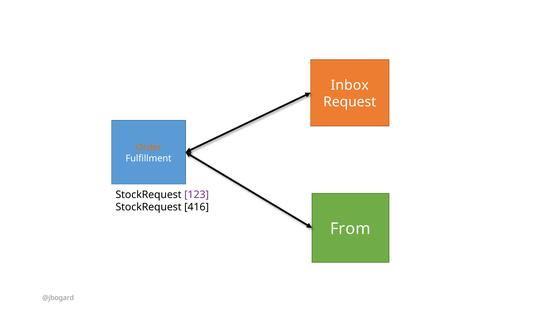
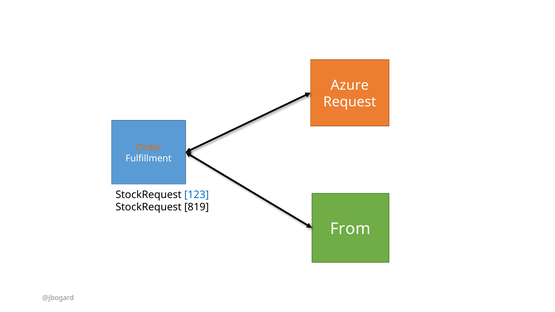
Inbox: Inbox -> Azure
123 colour: purple -> blue
416: 416 -> 819
